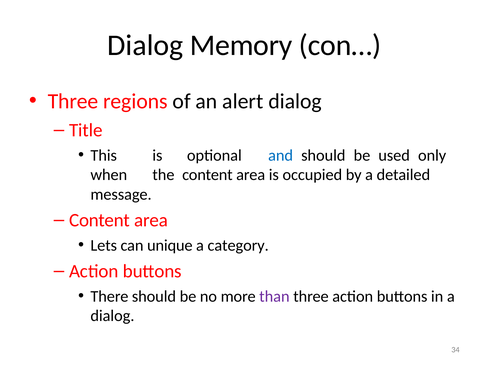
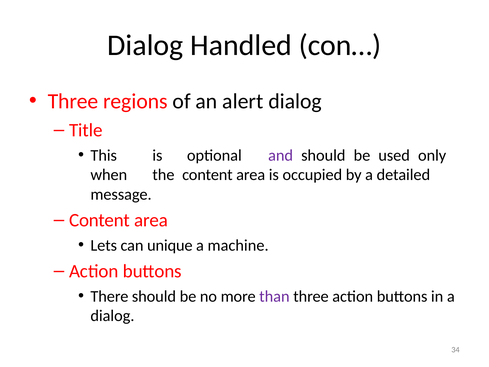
Memory: Memory -> Handled
and colour: blue -> purple
category: category -> machine
